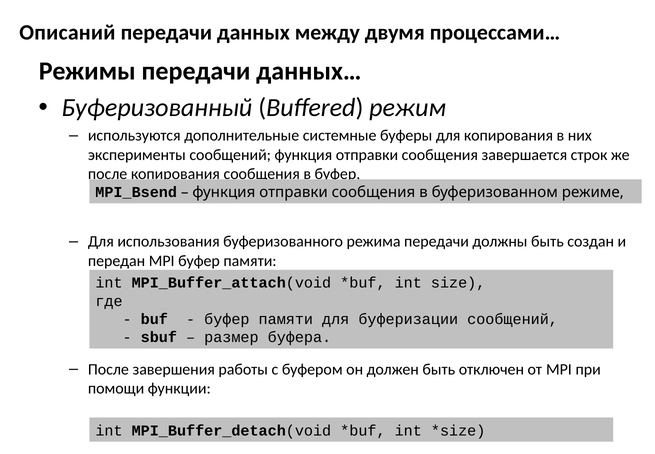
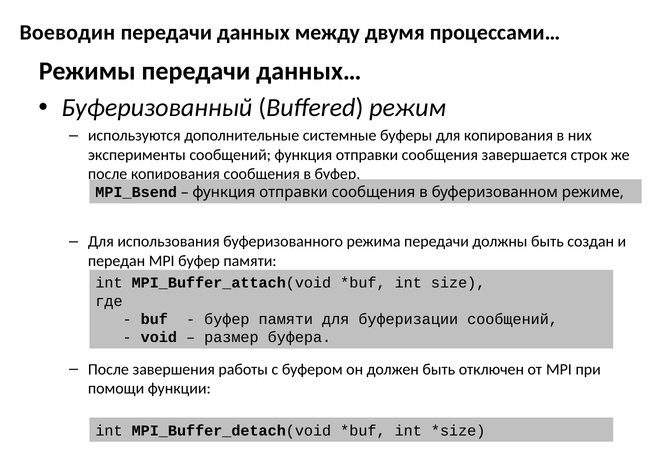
Описаний: Описаний -> Воеводин
sbuf: sbuf -> void
